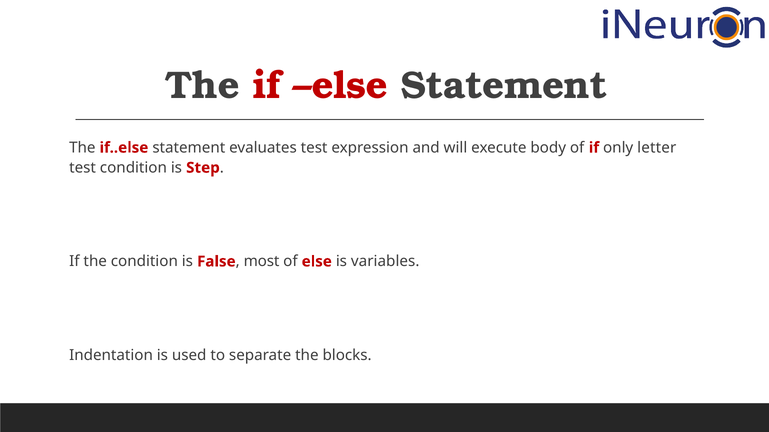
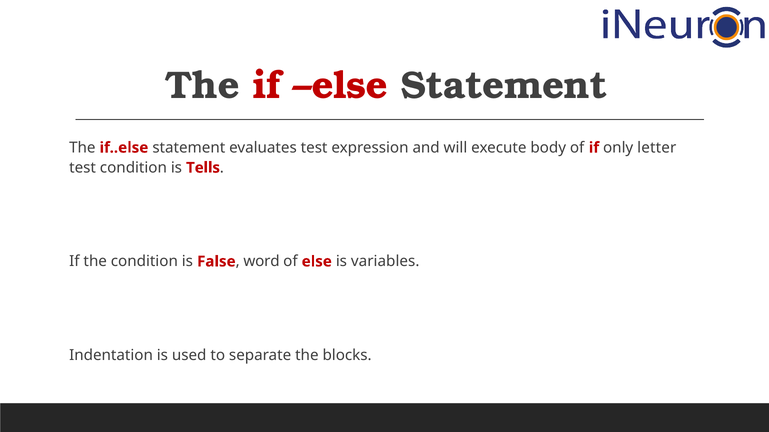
Step: Step -> Tells
most: most -> word
